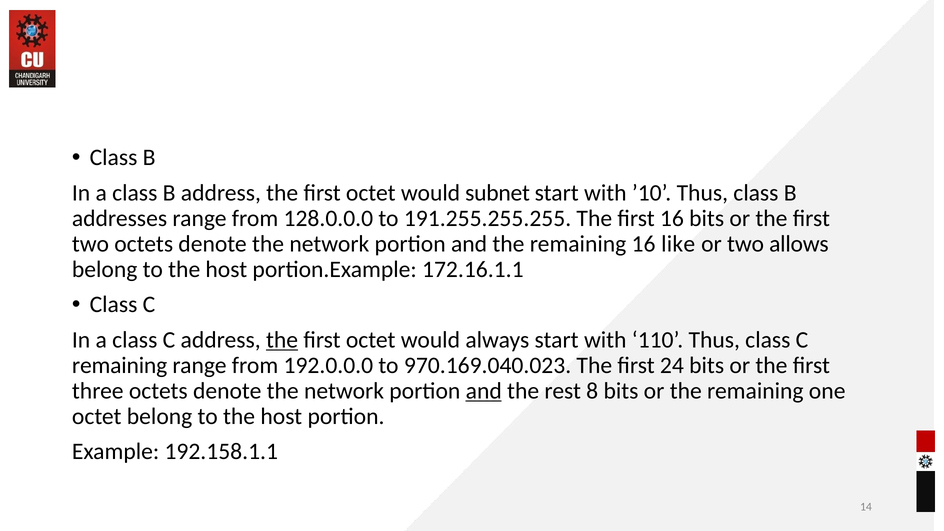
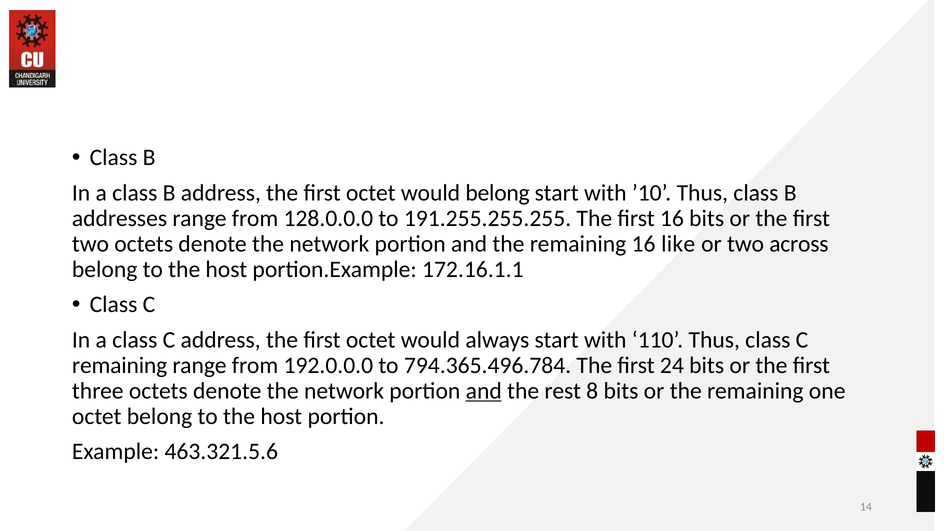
would subnet: subnet -> belong
allows: allows -> across
the at (282, 340) underline: present -> none
970.169.040.023: 970.169.040.023 -> 794.365.496.784
192.158.1.1: 192.158.1.1 -> 463.321.5.6
